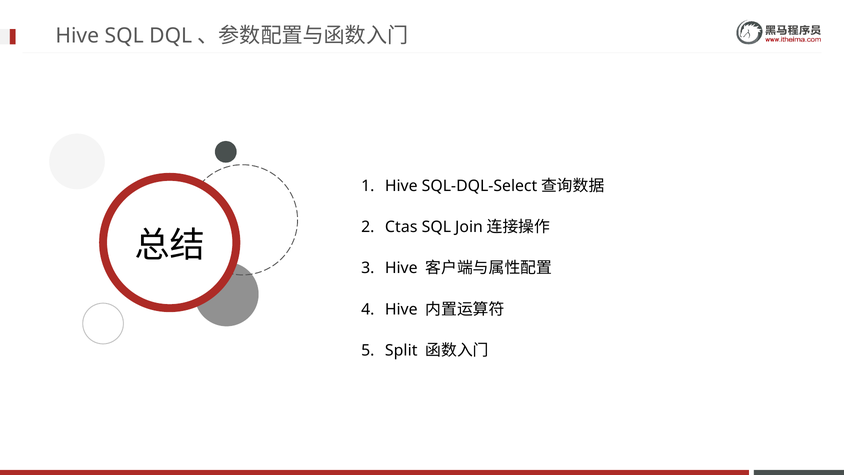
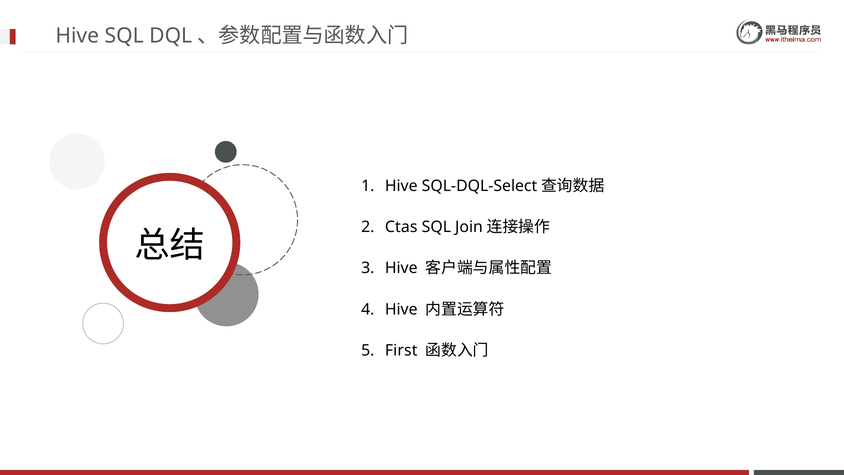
Split: Split -> First
